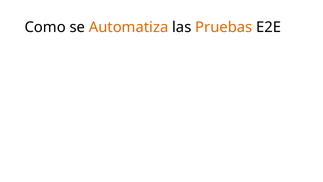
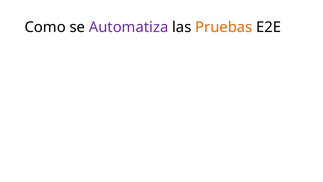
Automatiza colour: orange -> purple
